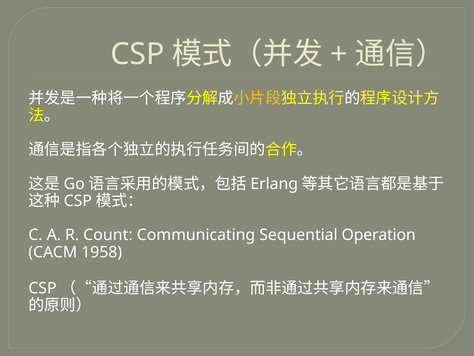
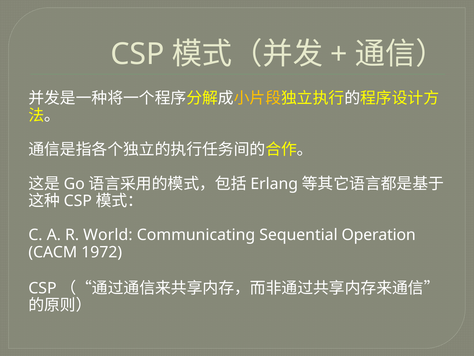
Count: Count -> World
1958: 1958 -> 1972
